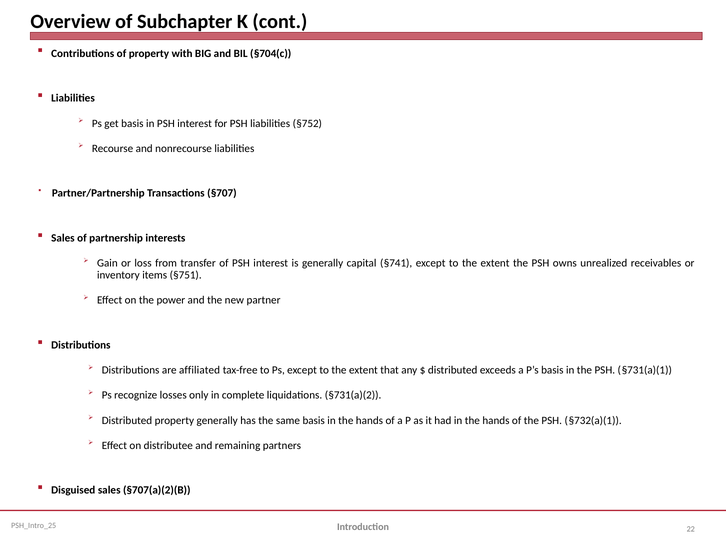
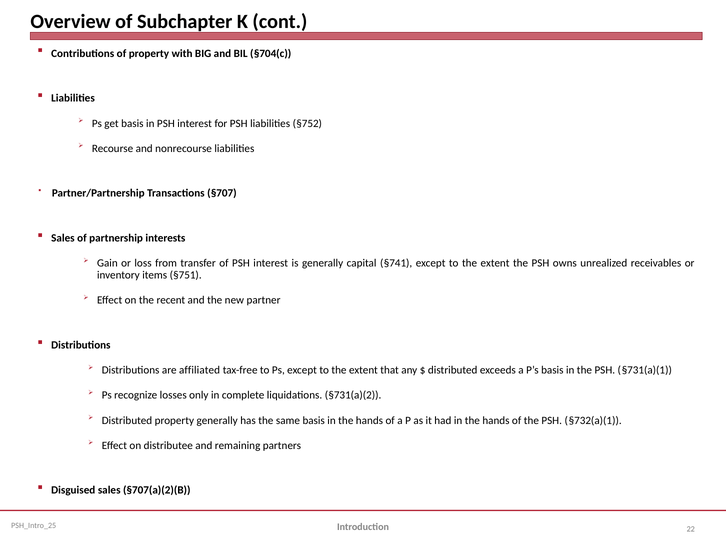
power: power -> recent
